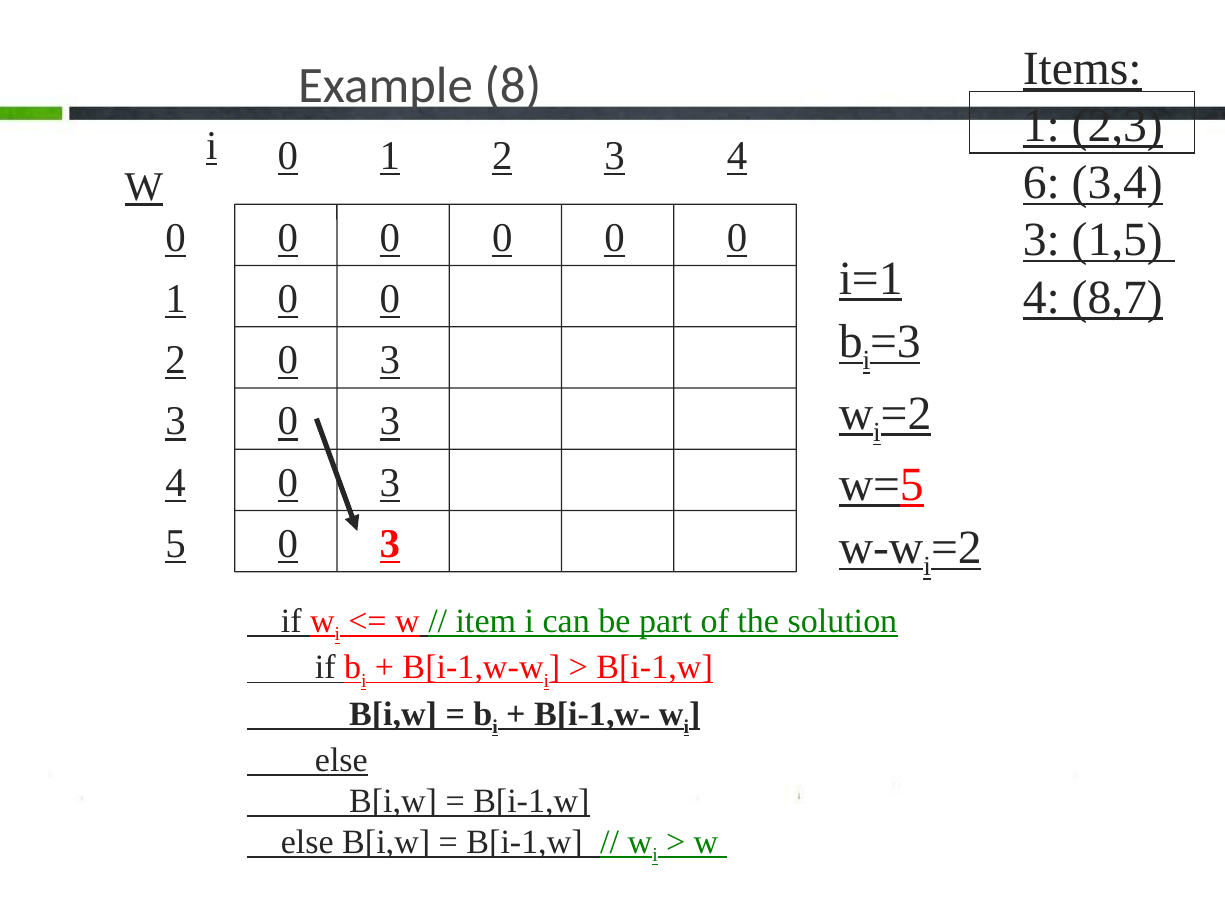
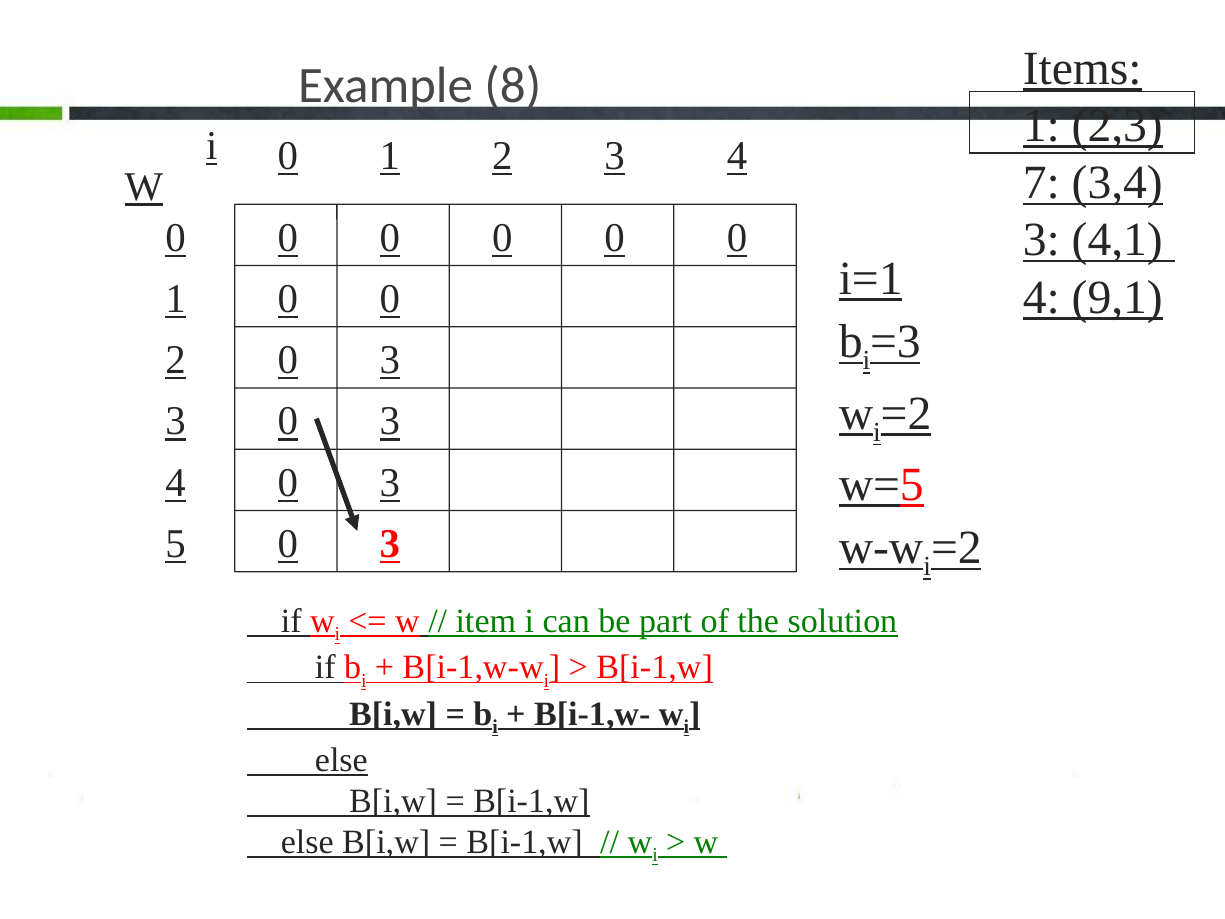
6: 6 -> 7
1,5: 1,5 -> 4,1
8,7: 8,7 -> 9,1
